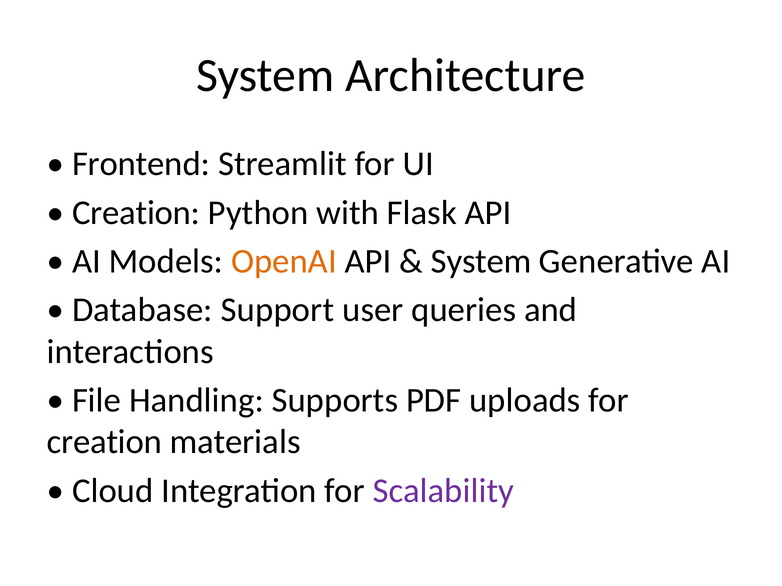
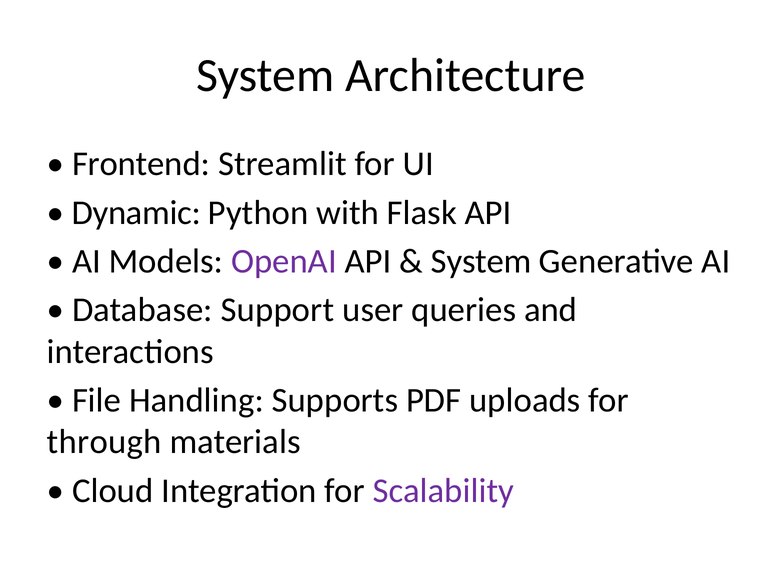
Creation at (136, 213): Creation -> Dynamic
OpenAI colour: orange -> purple
creation at (104, 442): creation -> through
